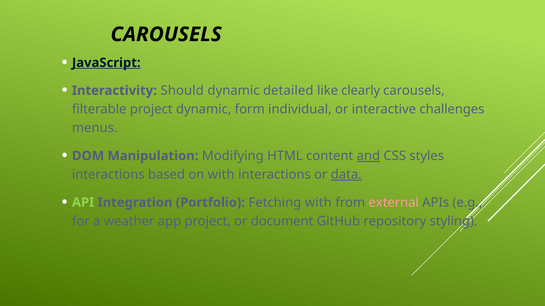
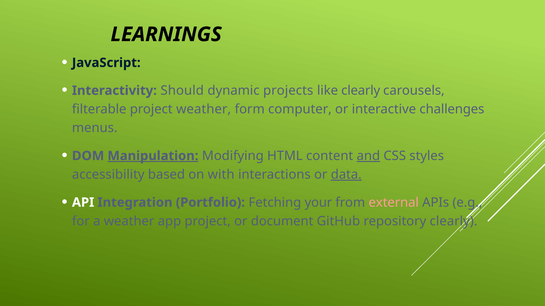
CAROUSELS at (166, 34): CAROUSELS -> LEARNINGS
JavaScript underline: present -> none
detailed: detailed -> projects
project dynamic: dynamic -> weather
individual: individual -> computer
Manipulation underline: none -> present
interactions at (108, 175): interactions -> accessibility
API colour: light green -> white
Fetching with: with -> your
repository styling: styling -> clearly
